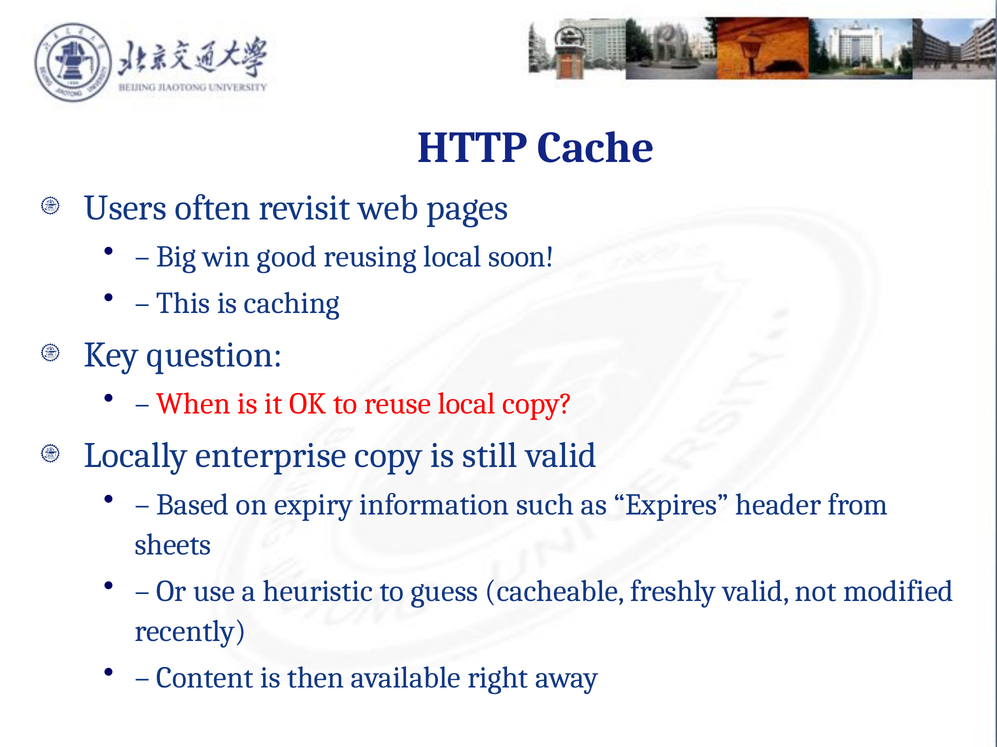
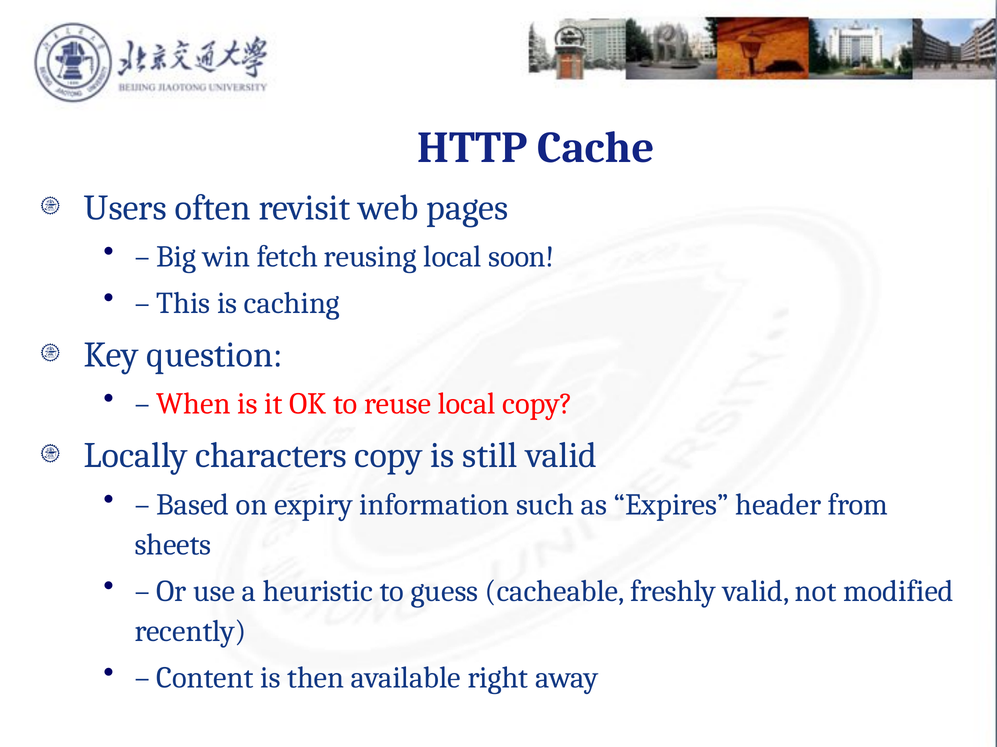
good: good -> fetch
enterprise: enterprise -> characters
